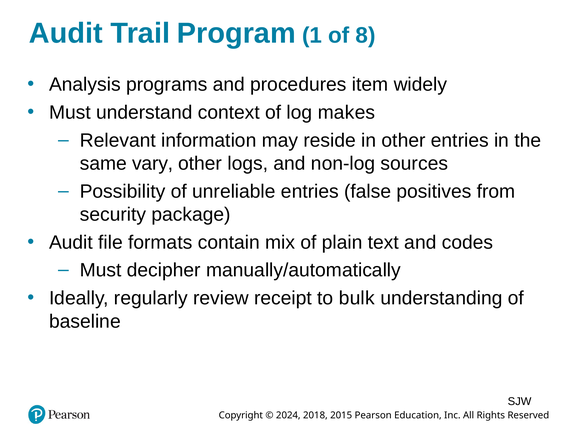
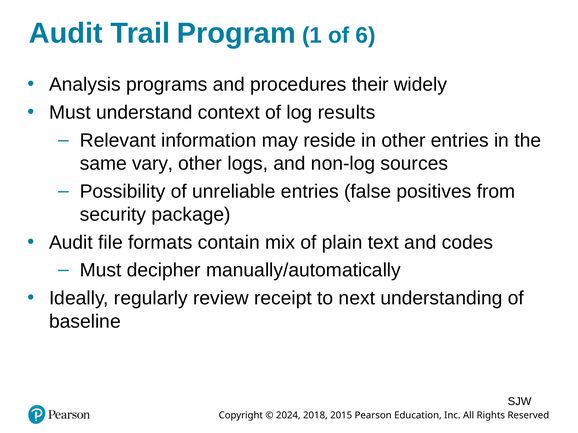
8: 8 -> 6
item: item -> their
makes: makes -> results
bulk: bulk -> next
